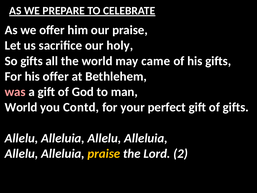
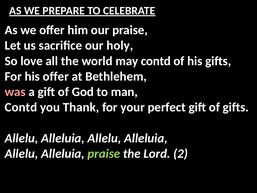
So gifts: gifts -> love
may came: came -> contd
World at (21, 107): World -> Contd
Contd: Contd -> Thank
praise at (104, 153) colour: yellow -> light green
